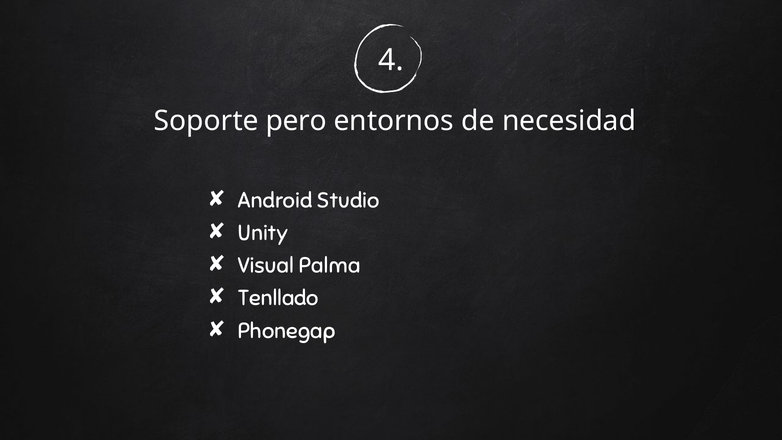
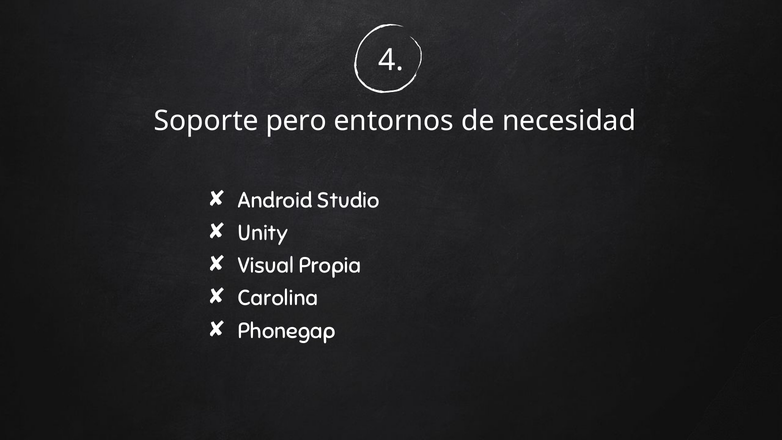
Palma: Palma -> Propia
Tenllado: Tenllado -> Carolina
